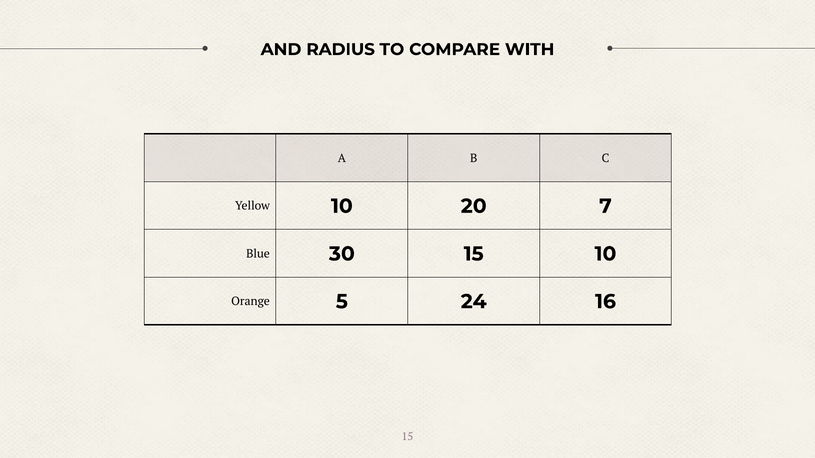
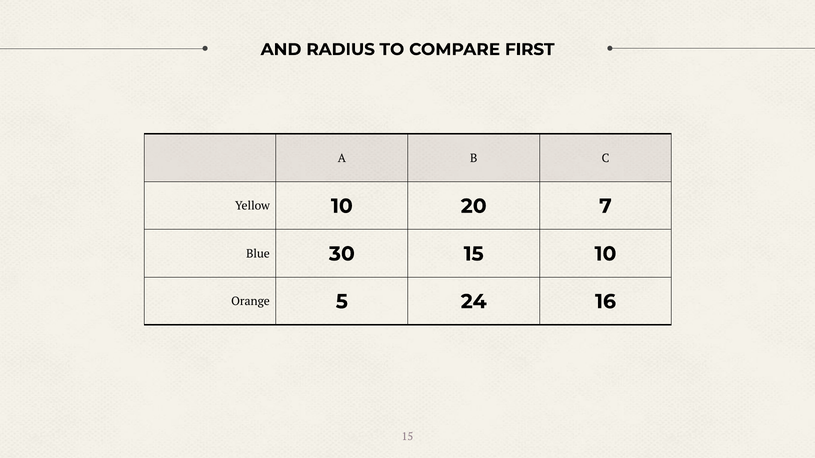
WITH: WITH -> FIRST
